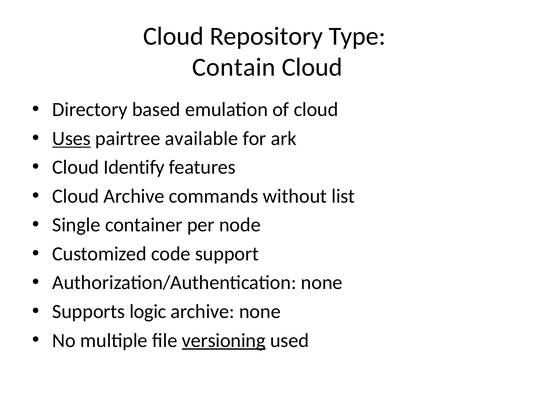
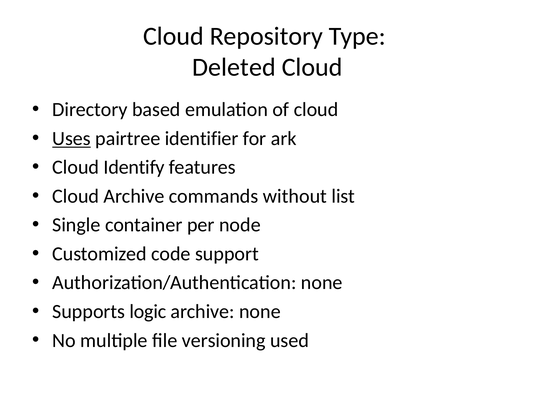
Contain: Contain -> Deleted
available: available -> identifier
versioning underline: present -> none
